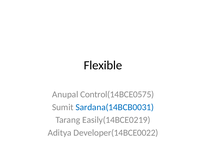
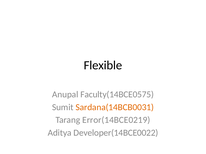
Control(14BCE0575: Control(14BCE0575 -> Faculty(14BCE0575
Sardana(14BCB0031 colour: blue -> orange
Easily(14BCE0219: Easily(14BCE0219 -> Error(14BCE0219
